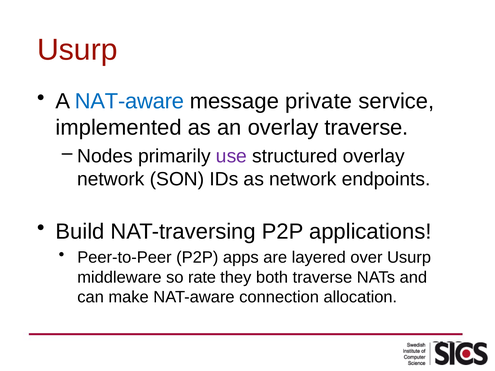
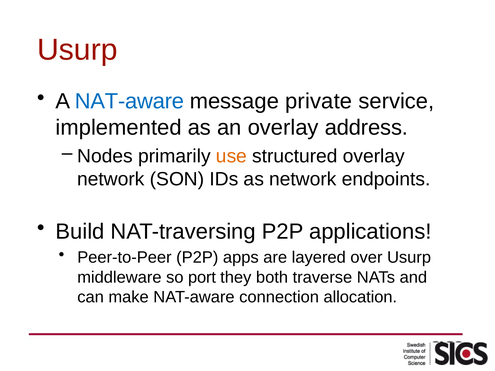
overlay traverse: traverse -> address
use colour: purple -> orange
rate: rate -> port
